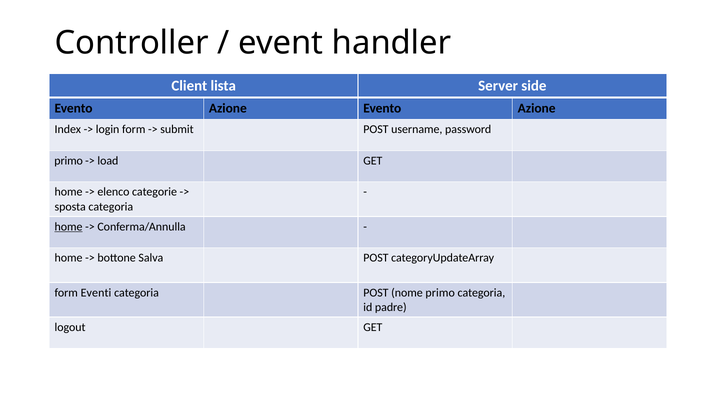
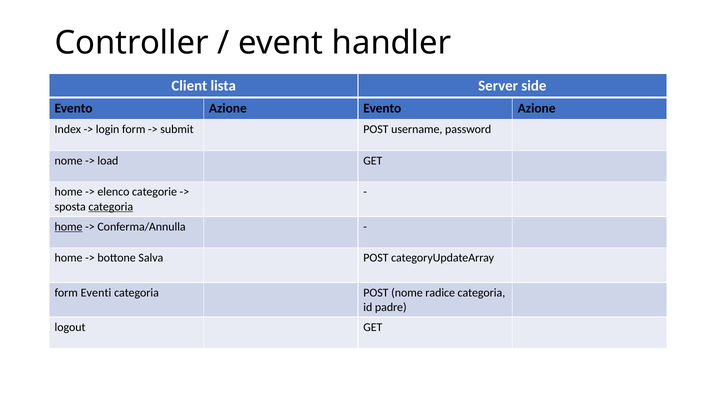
primo at (69, 161): primo -> nome
categoria at (111, 207) underline: none -> present
nome primo: primo -> radice
